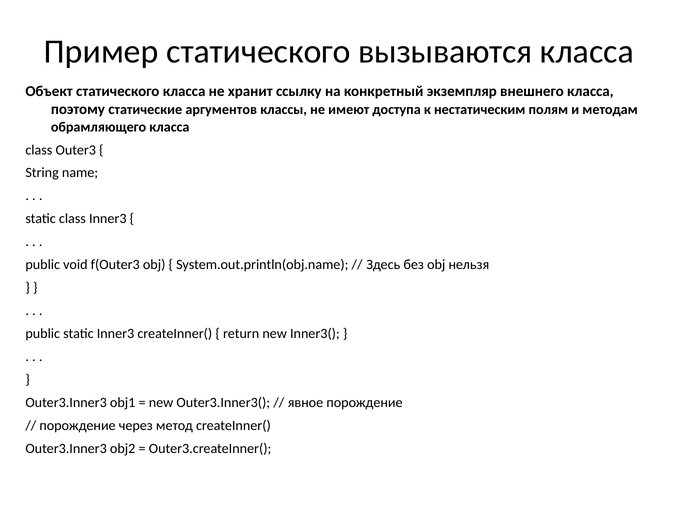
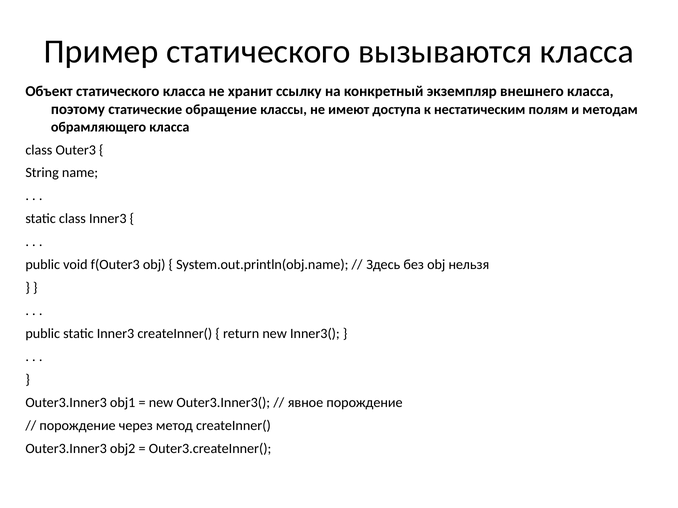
аргументов: аргументов -> обращение
